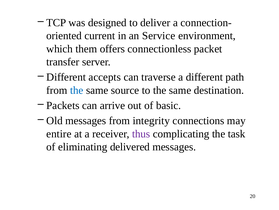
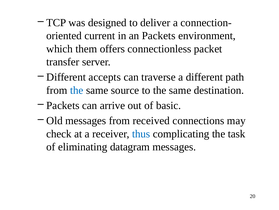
an Service: Service -> Packets
integrity: integrity -> received
entire: entire -> check
thus colour: purple -> blue
delivered: delivered -> datagram
